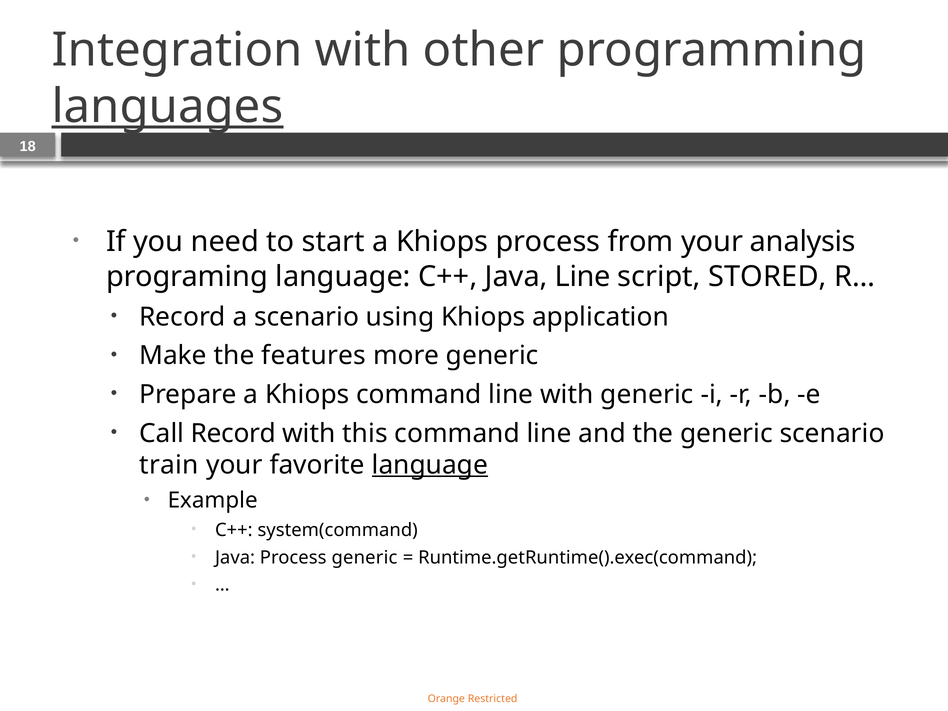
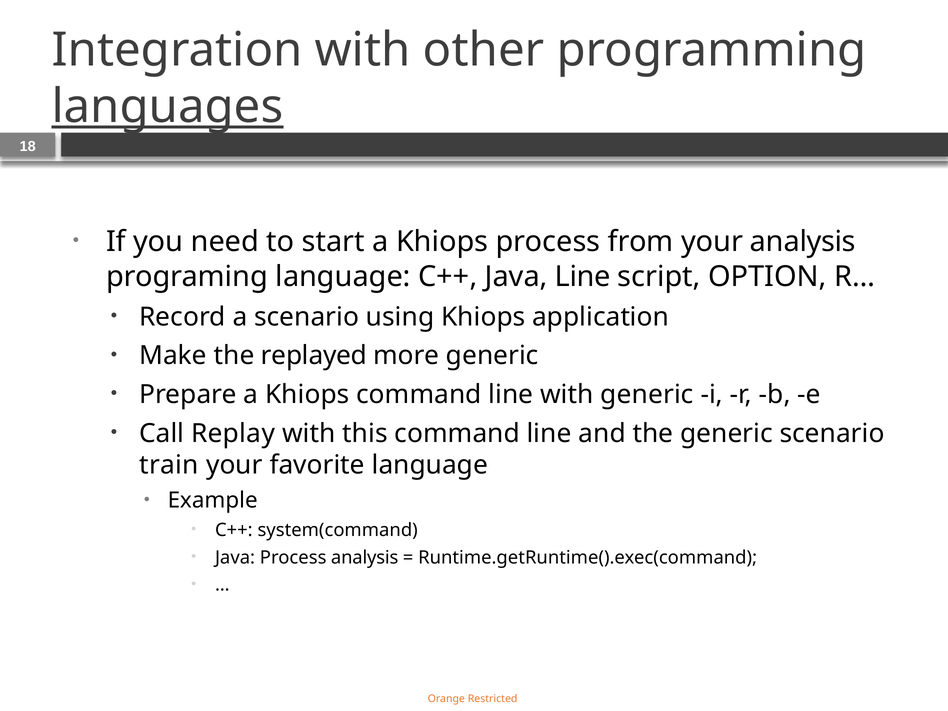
STORED: STORED -> OPTION
features: features -> replayed
Call Record: Record -> Replay
language at (430, 465) underline: present -> none
Process generic: generic -> analysis
